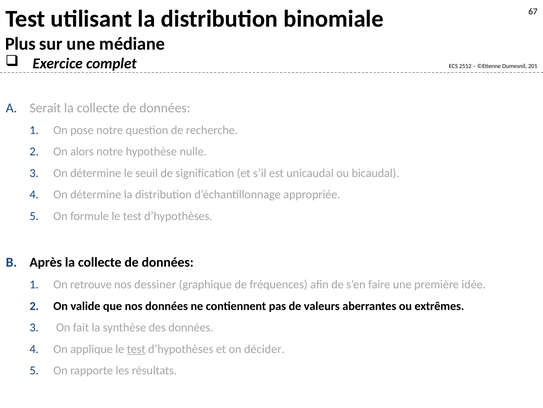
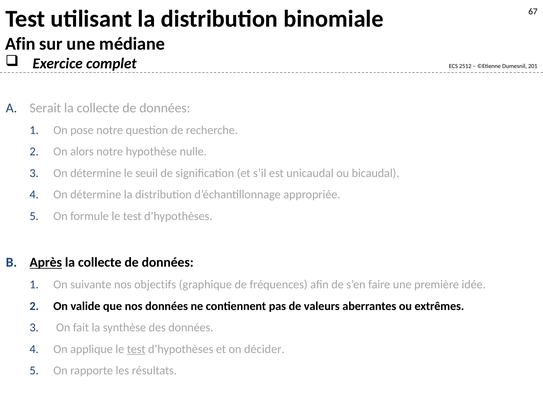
Plus at (20, 44): Plus -> Afin
Après underline: none -> present
retrouve: retrouve -> suivante
dessiner: dessiner -> objectifs
